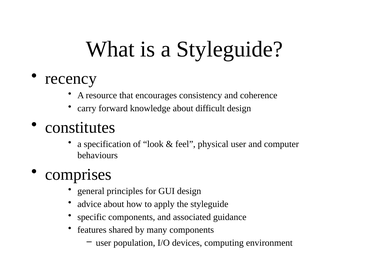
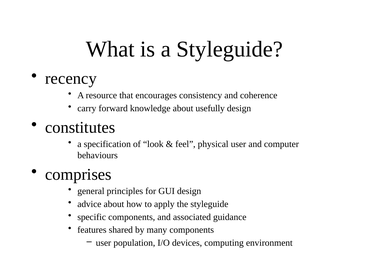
difficult: difficult -> usefully
